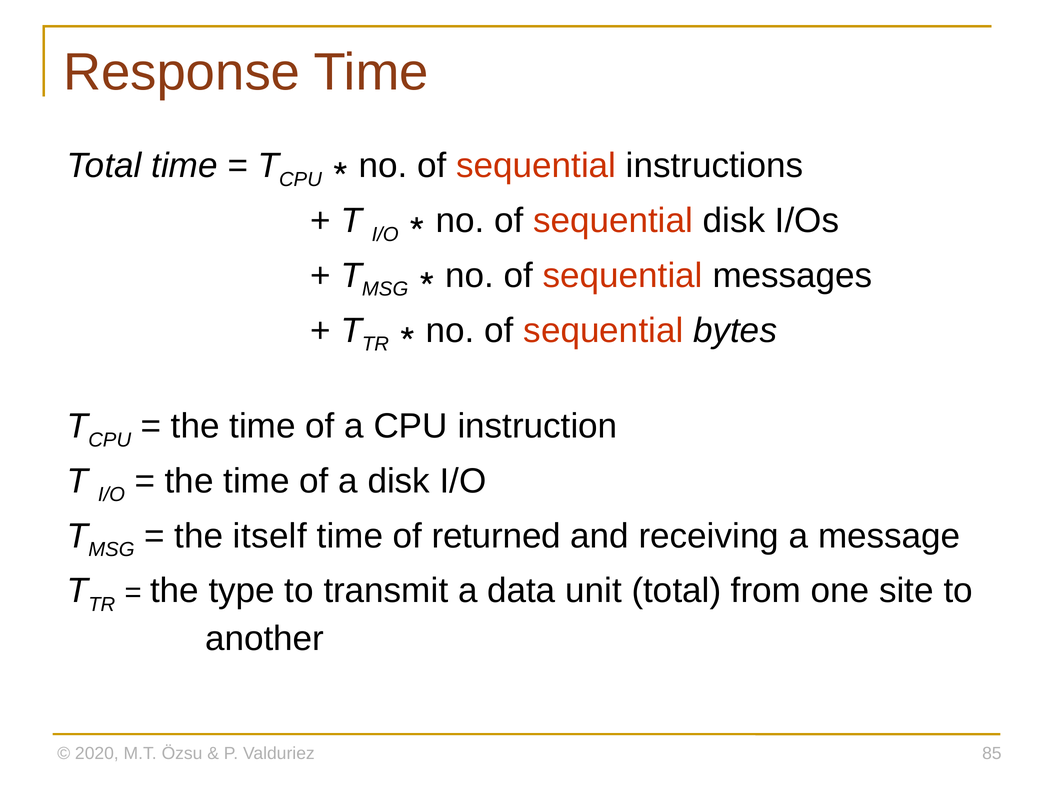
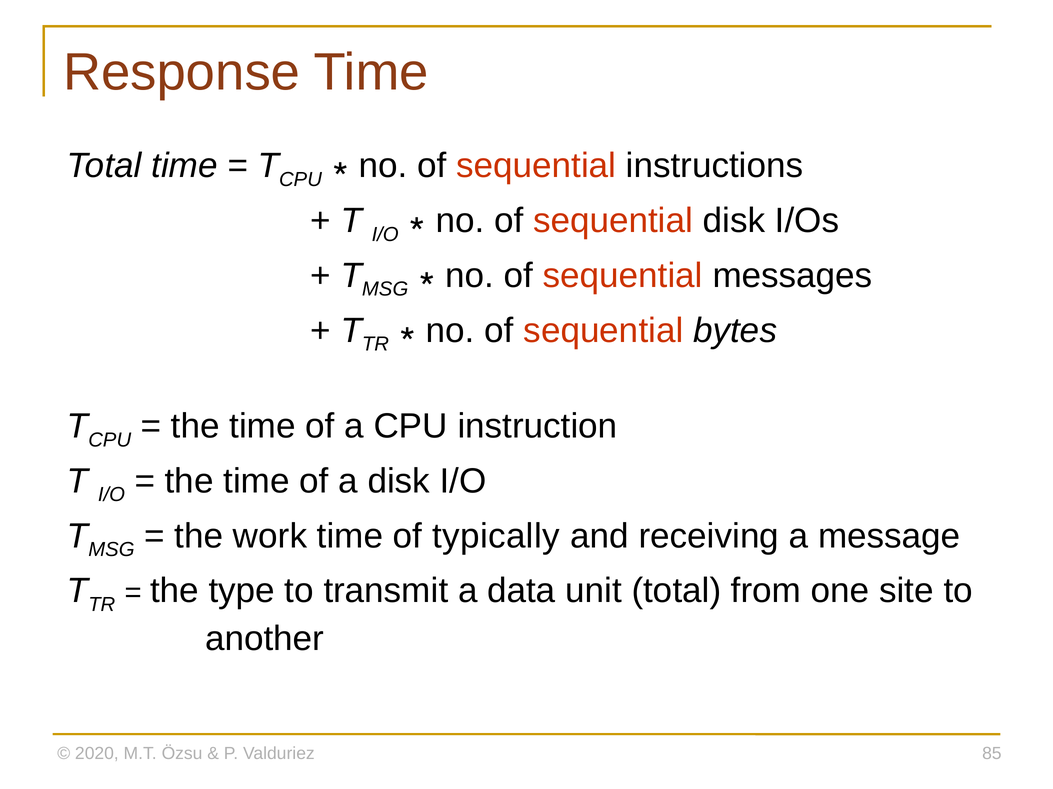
itself: itself -> work
returned: returned -> typically
